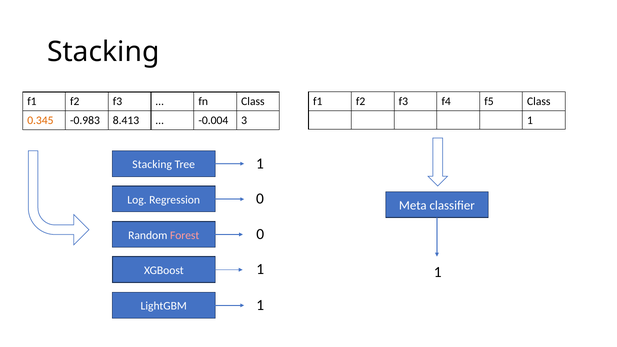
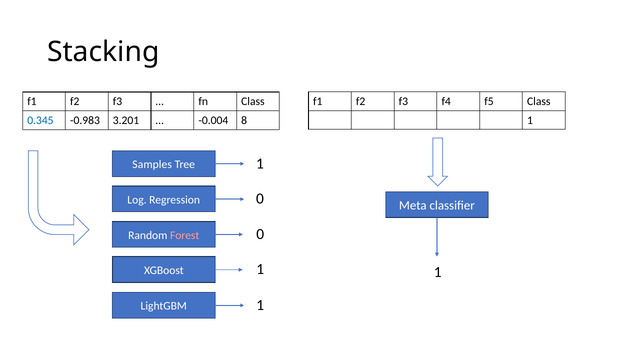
0.345 colour: orange -> blue
8.413: 8.413 -> 3.201
3: 3 -> 8
Stacking at (152, 165): Stacking -> Samples
